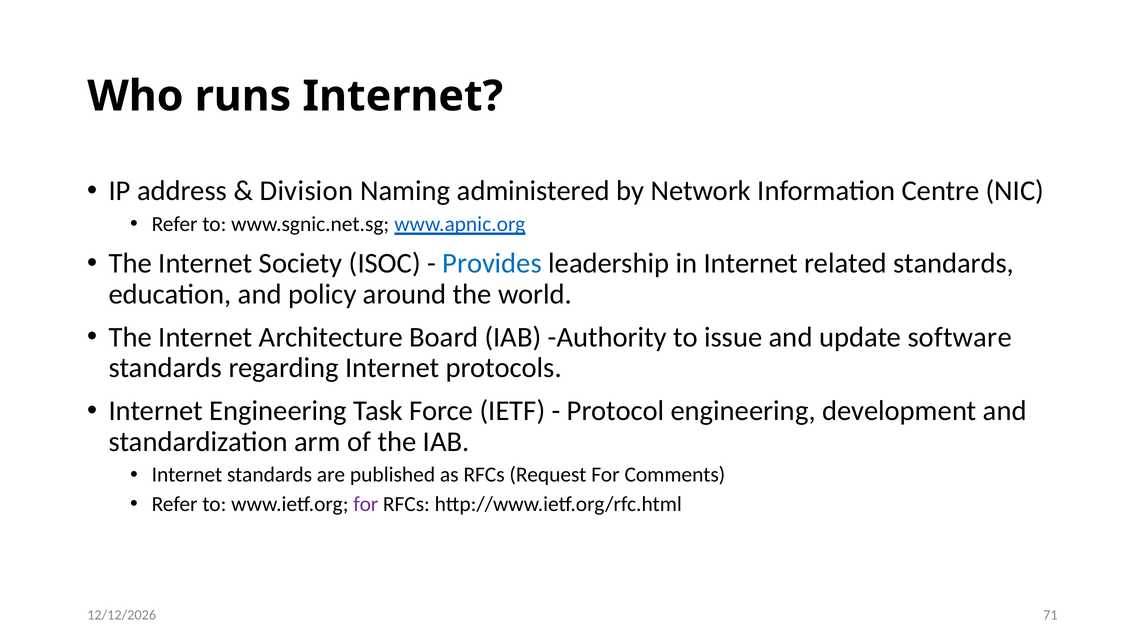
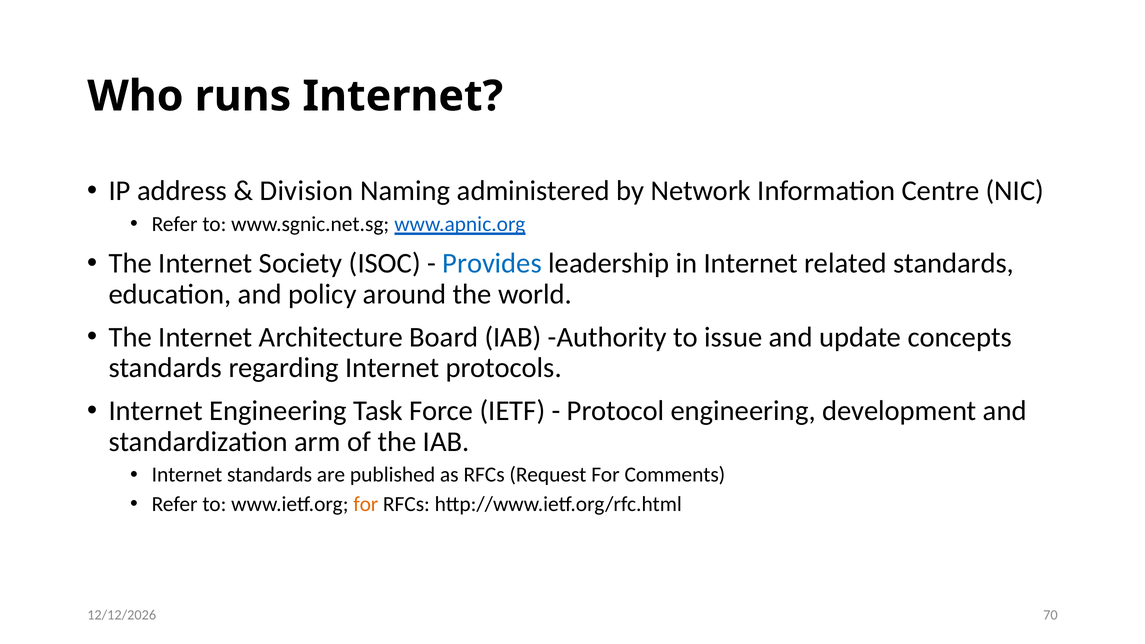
software: software -> concepts
for at (366, 504) colour: purple -> orange
71: 71 -> 70
